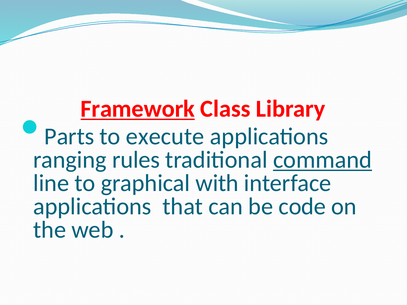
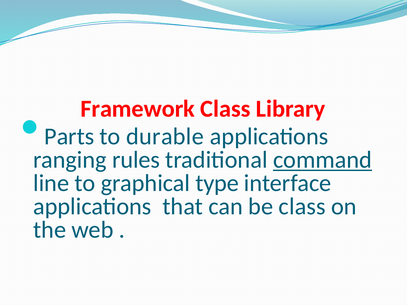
Framework underline: present -> none
execute: execute -> durable
with: with -> type
be code: code -> class
